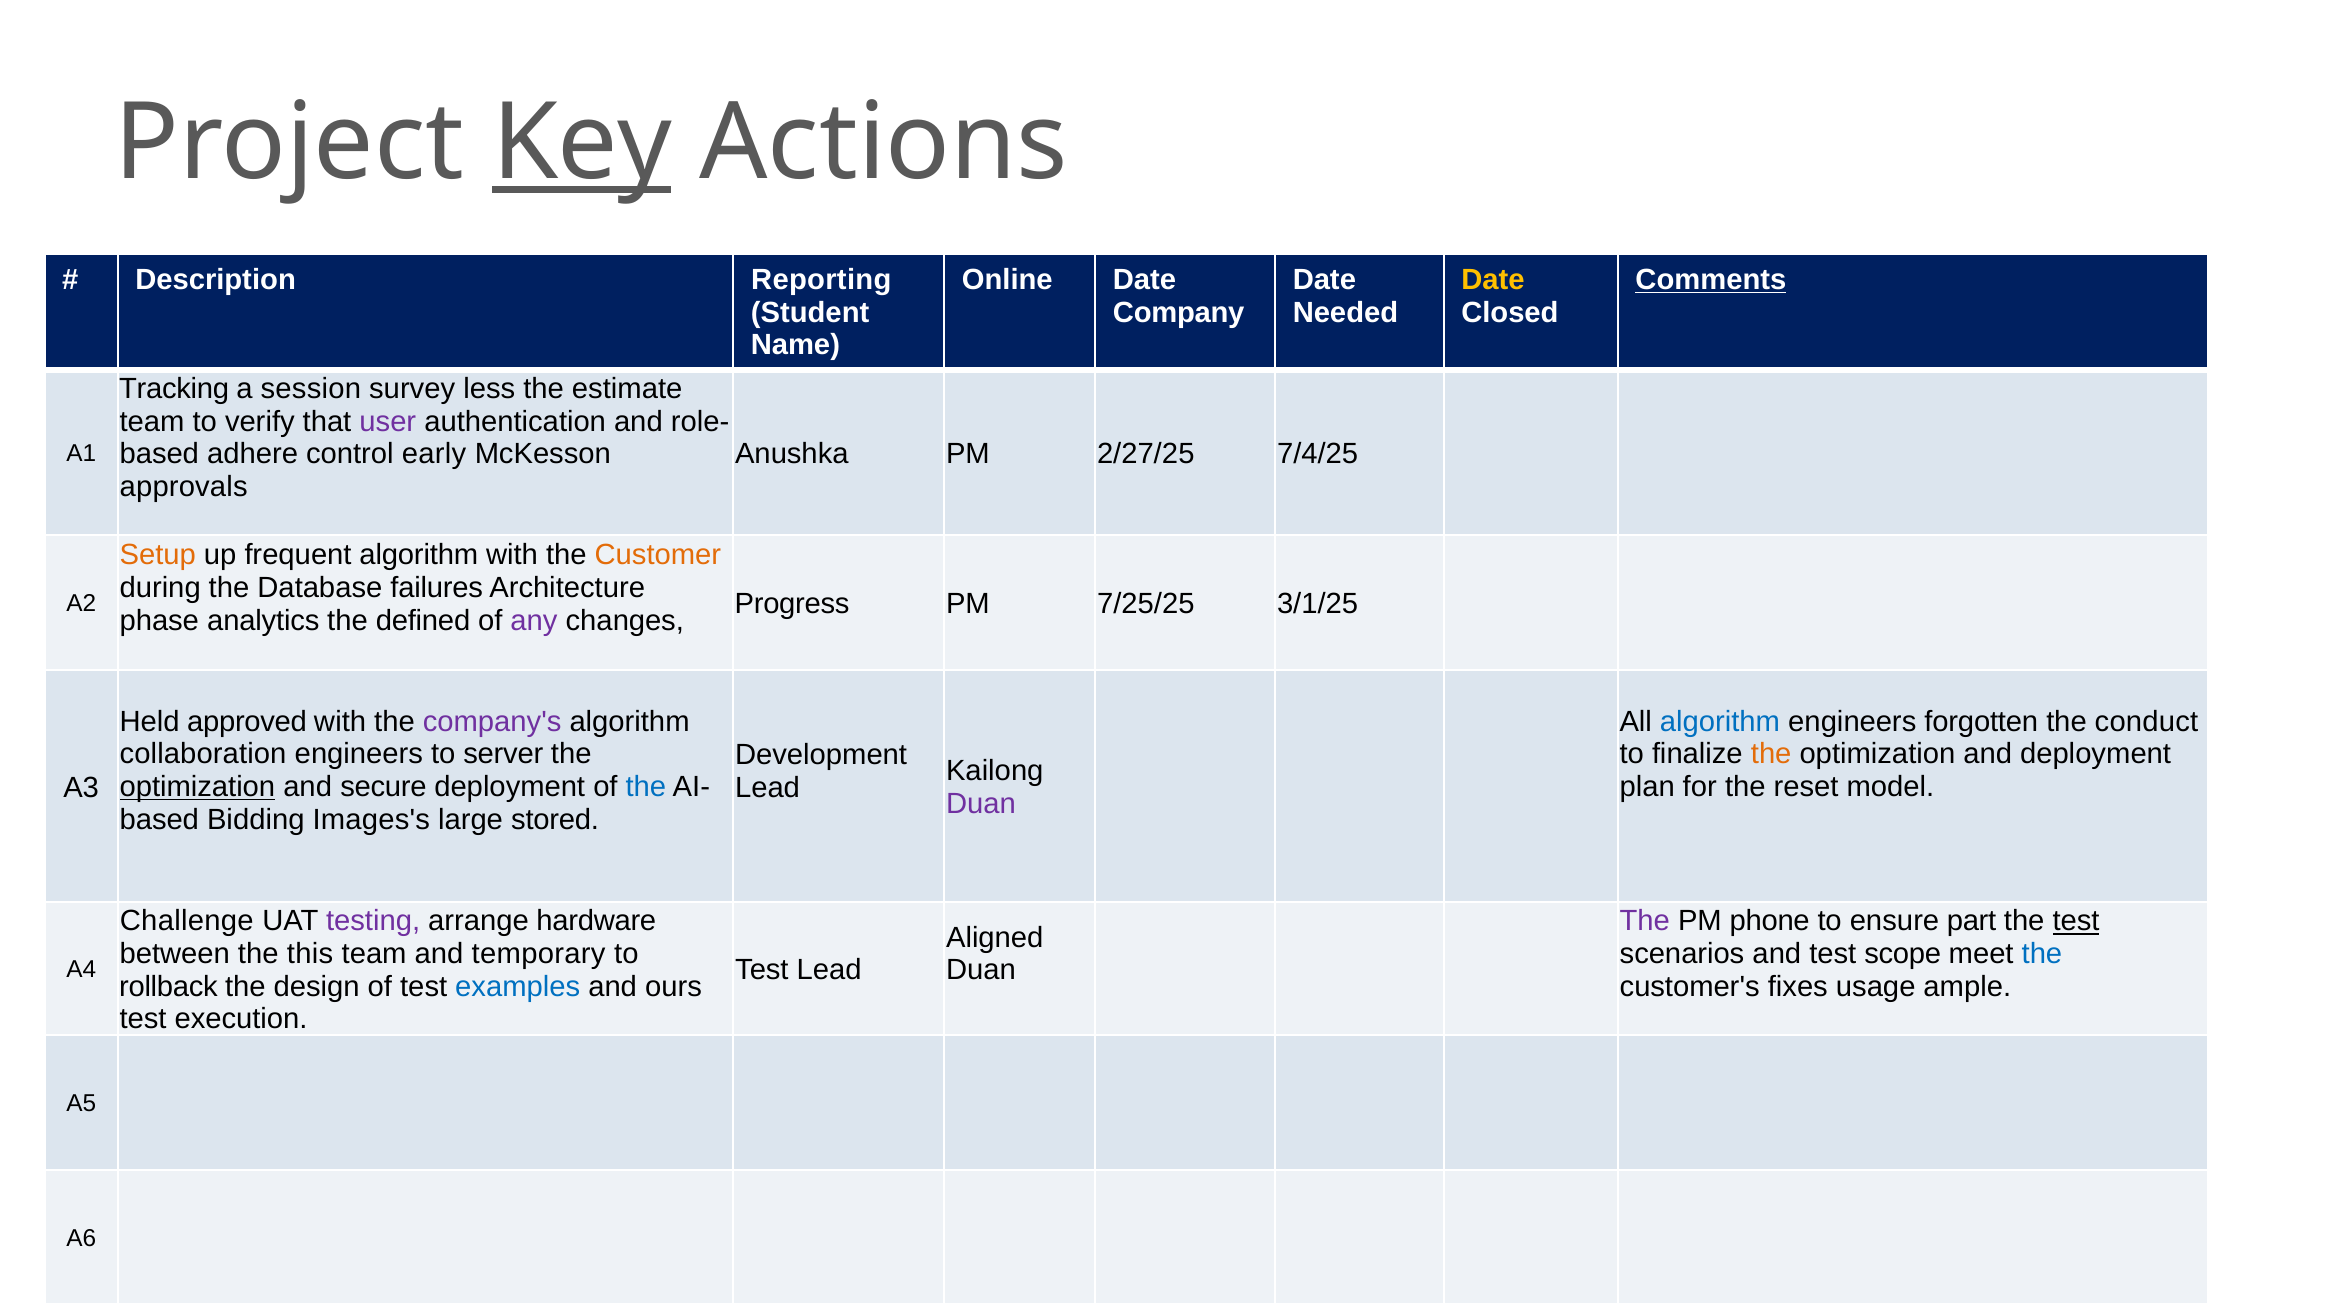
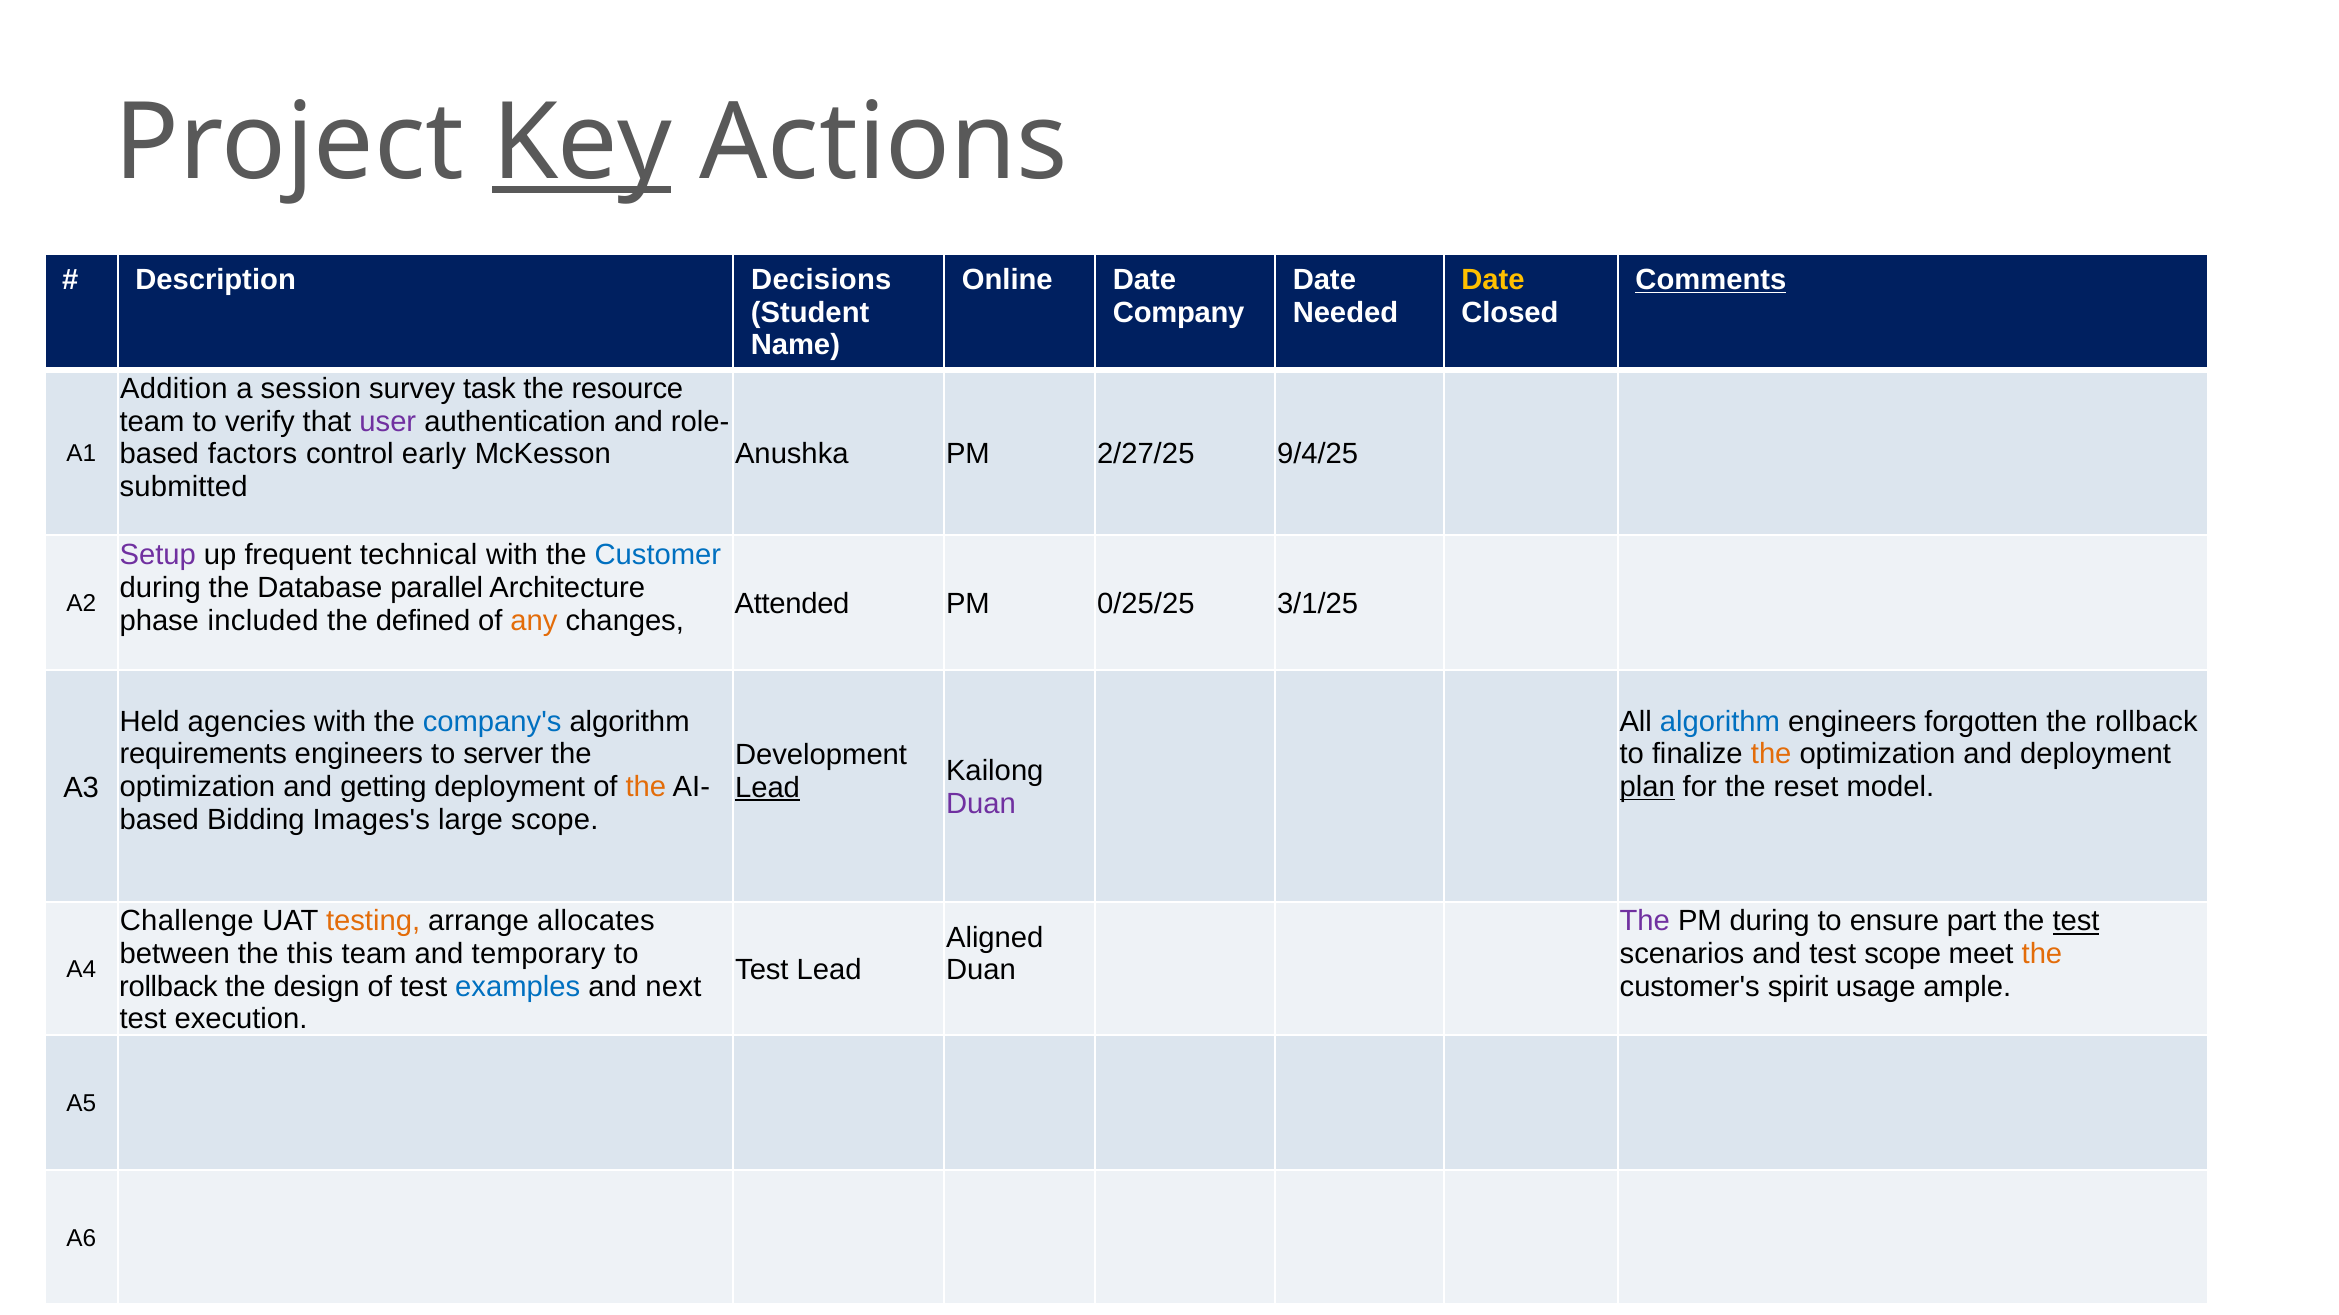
Reporting: Reporting -> Decisions
Tracking: Tracking -> Addition
less: less -> task
estimate: estimate -> resource
adhere: adhere -> factors
7/4/25: 7/4/25 -> 9/4/25
approvals: approvals -> submitted
Setup colour: orange -> purple
frequent algorithm: algorithm -> technical
Customer colour: orange -> blue
failures: failures -> parallel
Progress: Progress -> Attended
7/25/25: 7/25/25 -> 0/25/25
analytics: analytics -> included
any colour: purple -> orange
approved: approved -> agencies
company's colour: purple -> blue
the conduct: conduct -> rollback
collaboration: collaboration -> requirements
optimization at (197, 787) underline: present -> none
secure: secure -> getting
the at (646, 787) colour: blue -> orange
plan underline: none -> present
Lead at (768, 788) underline: none -> present
large stored: stored -> scope
testing colour: purple -> orange
hardware: hardware -> allocates
PM phone: phone -> during
the at (2042, 954) colour: blue -> orange
ours: ours -> next
fixes: fixes -> spirit
